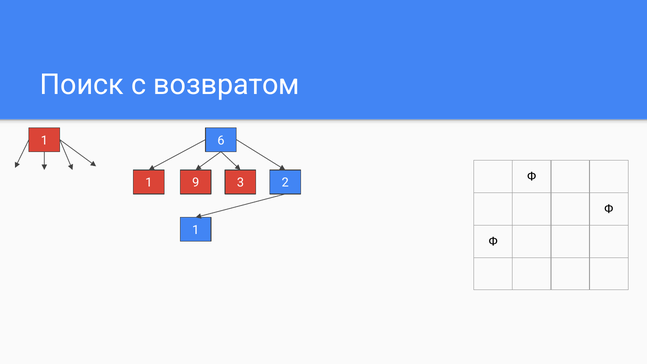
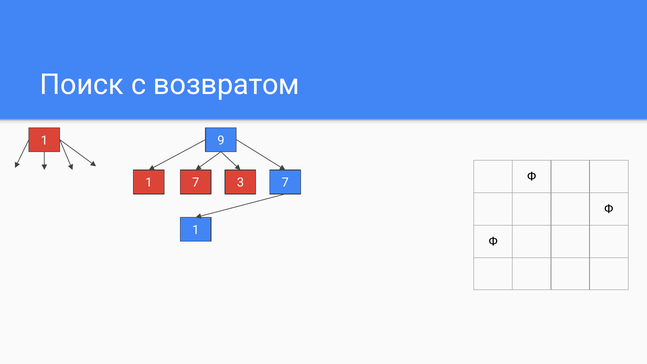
6: 6 -> 9
1 9: 9 -> 7
3 2: 2 -> 7
